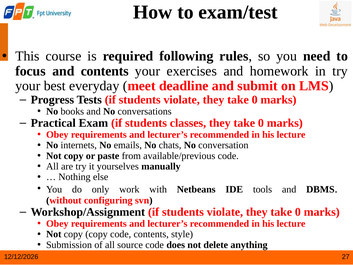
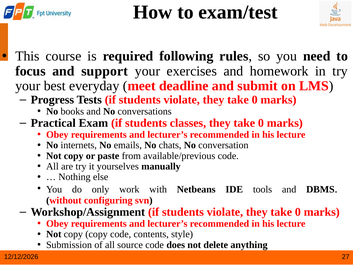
and contents: contents -> support
